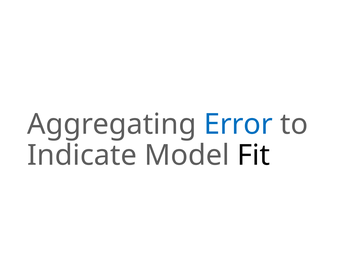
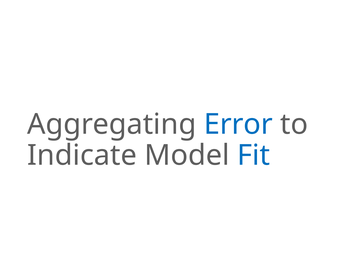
Fit colour: black -> blue
